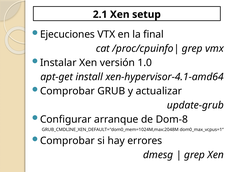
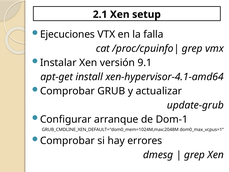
final: final -> falla
1.0: 1.0 -> 9.1
Dom-8: Dom-8 -> Dom-1
